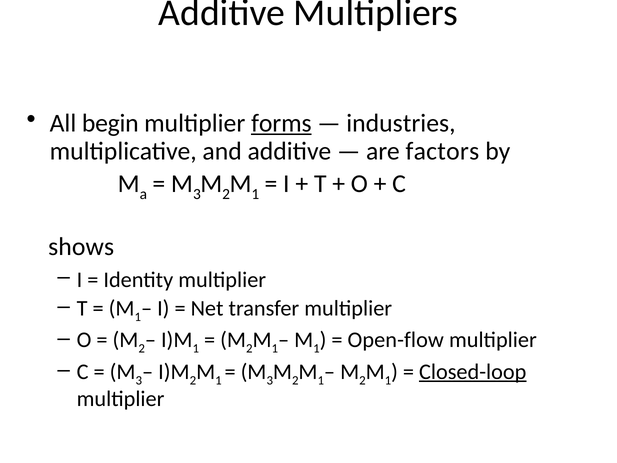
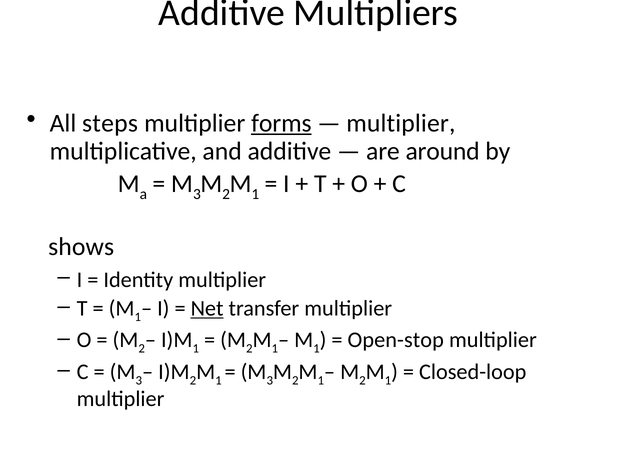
begin: begin -> steps
industries at (401, 123): industries -> multiplier
factors: factors -> around
Net underline: none -> present
Open-flow: Open-flow -> Open-stop
Closed-loop underline: present -> none
